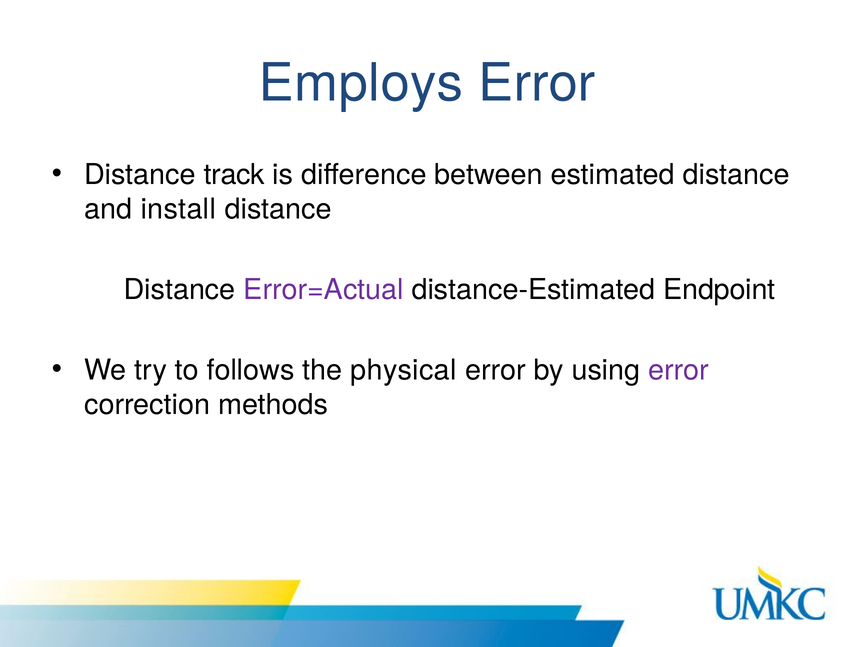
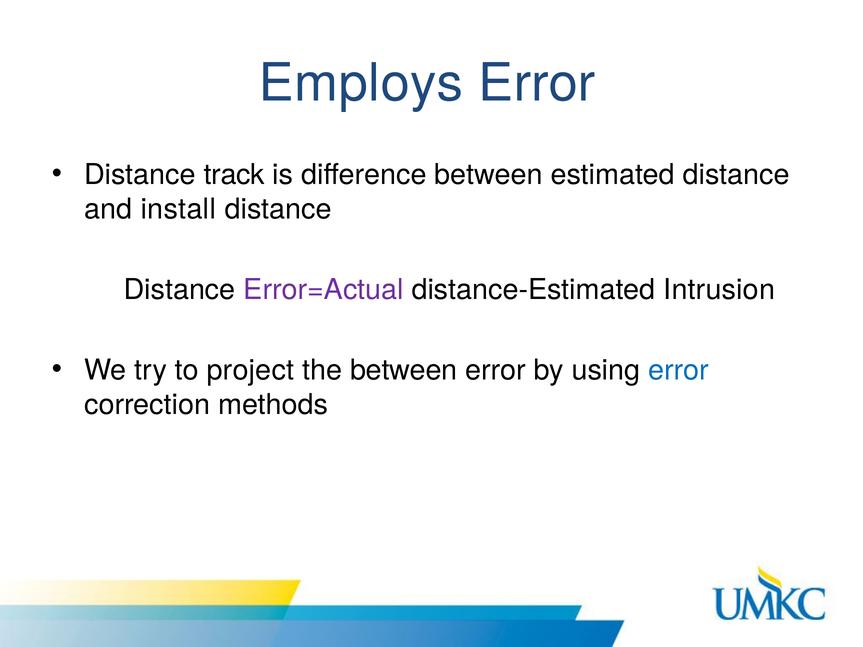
Endpoint: Endpoint -> Intrusion
follows: follows -> project
the physical: physical -> between
error at (679, 370) colour: purple -> blue
